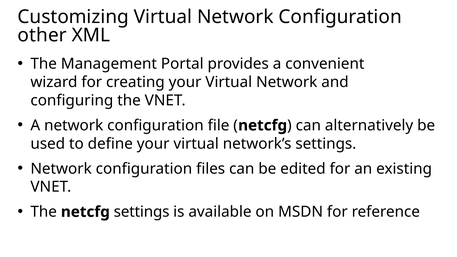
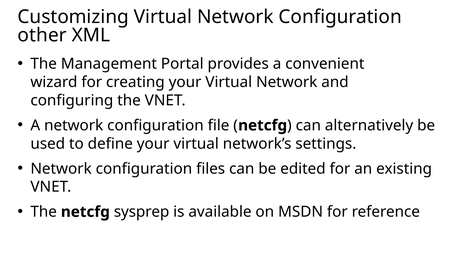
netcfg settings: settings -> sysprep
